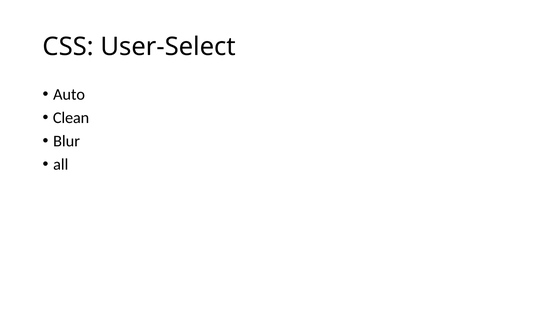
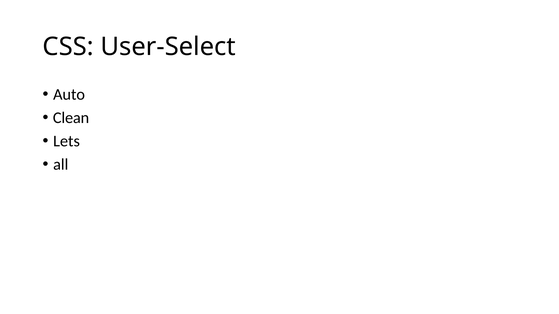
Blur: Blur -> Lets
